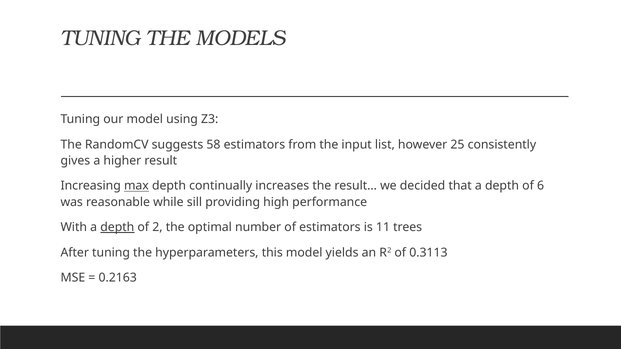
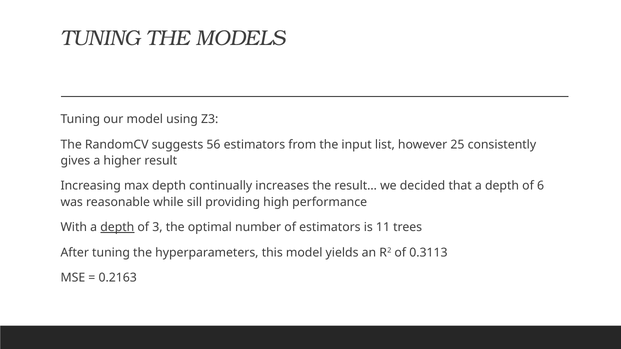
58: 58 -> 56
max underline: present -> none
2: 2 -> 3
